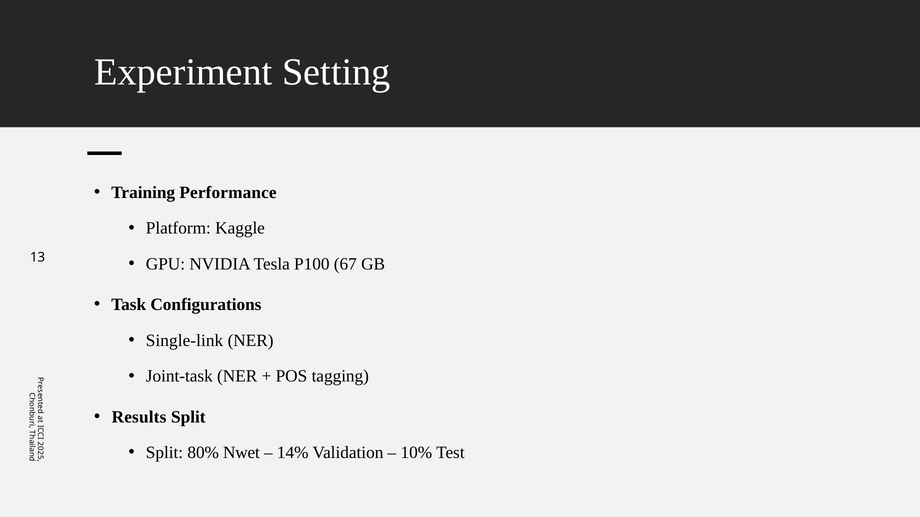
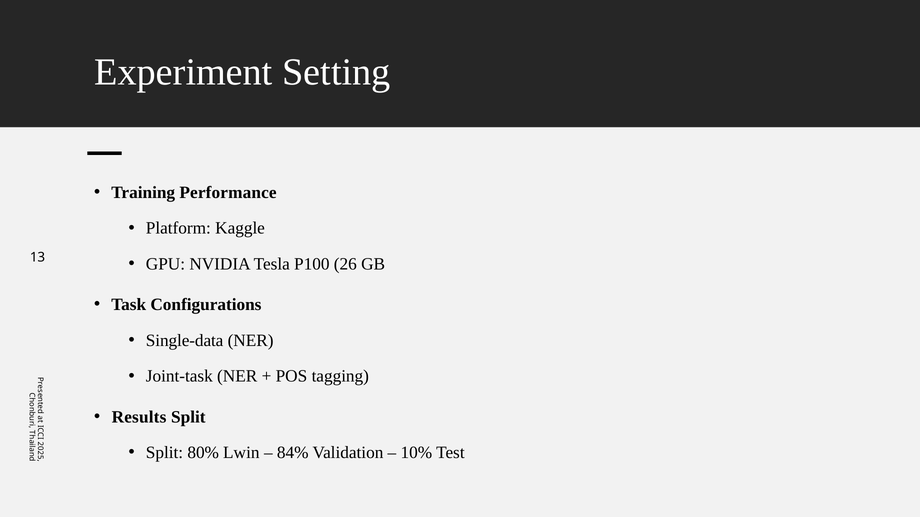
67: 67 -> 26
Single-link: Single-link -> Single-data
Nwet: Nwet -> Lwin
14%: 14% -> 84%
